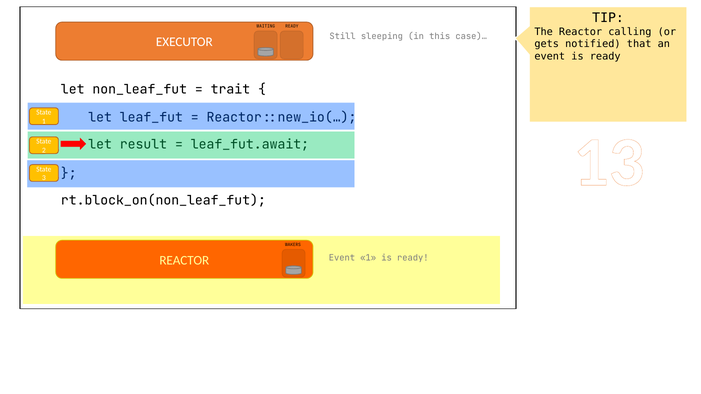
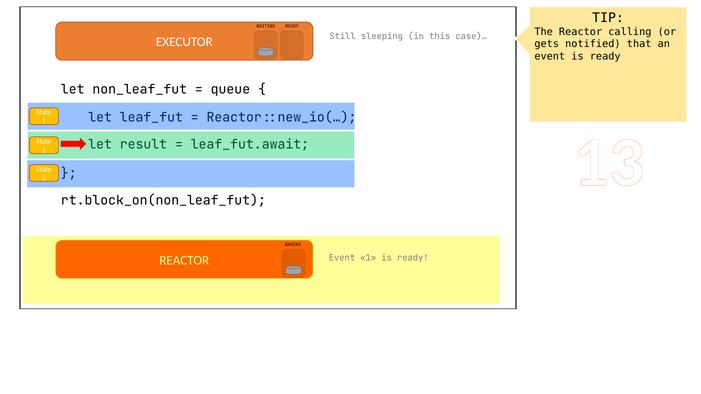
trait: trait -> queue
